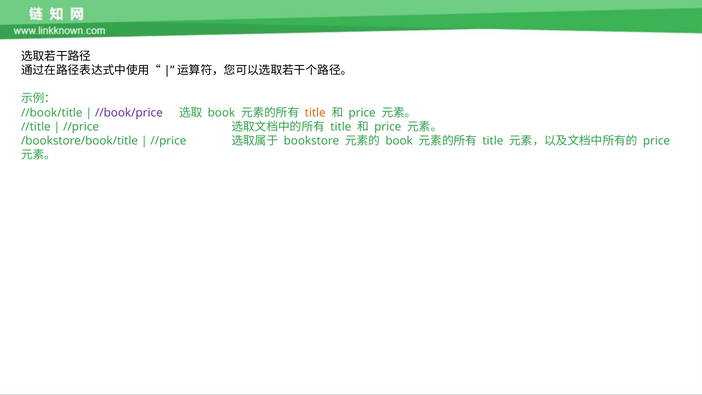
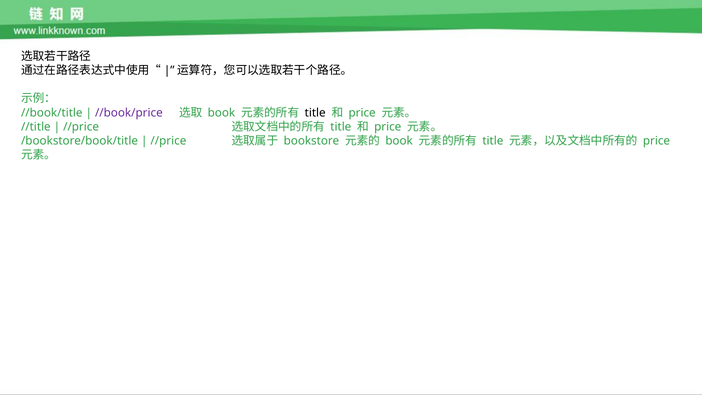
title at (315, 113) colour: orange -> black
